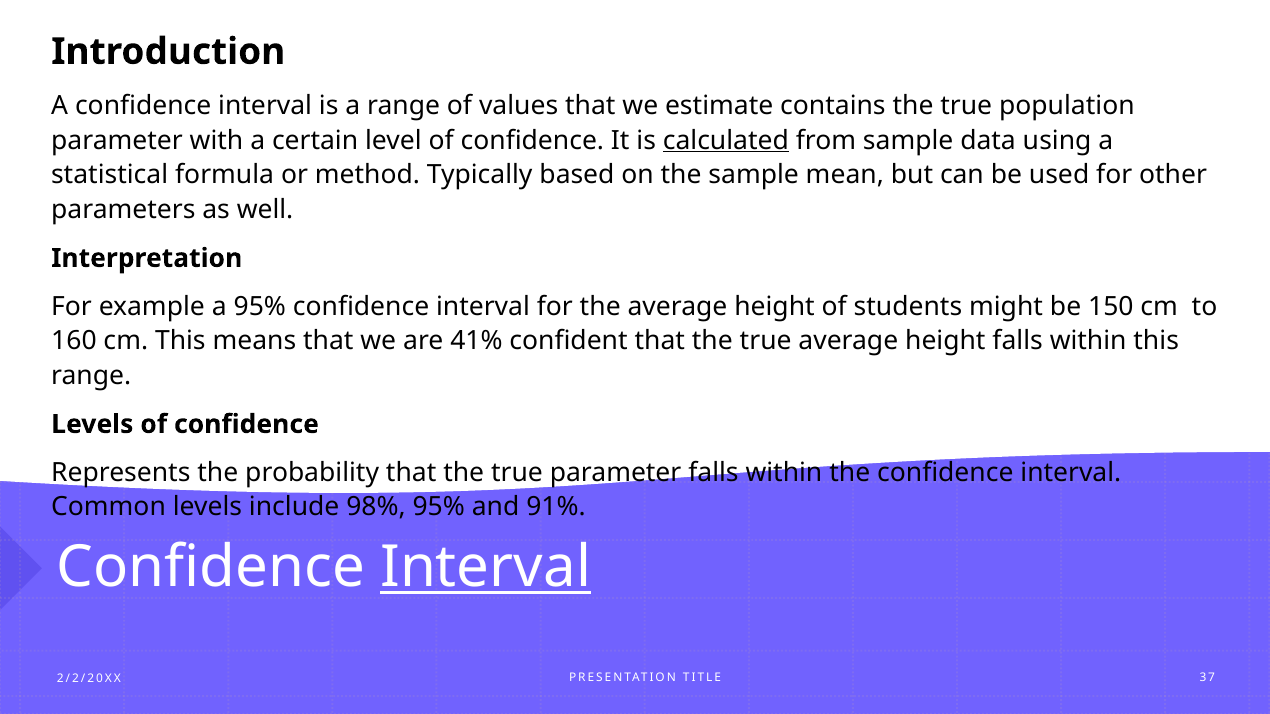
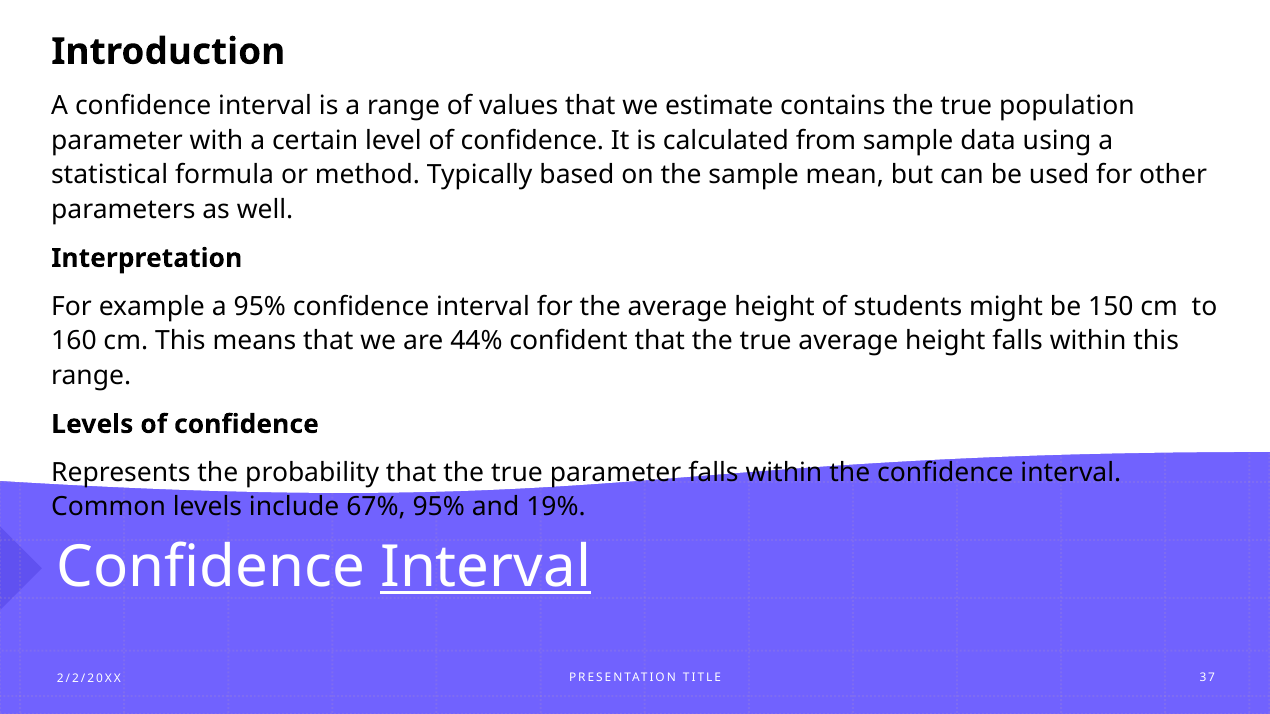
calculated underline: present -> none
41%: 41% -> 44%
98%: 98% -> 67%
91%: 91% -> 19%
